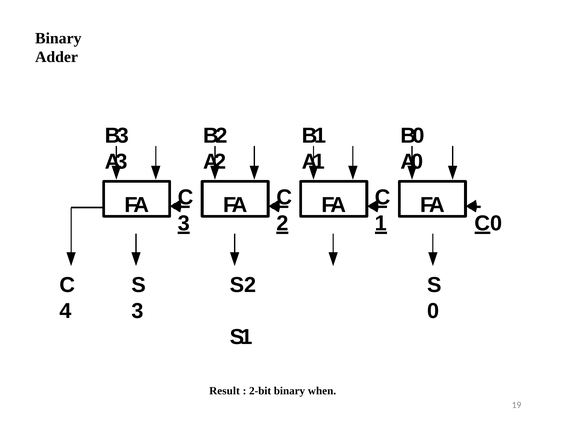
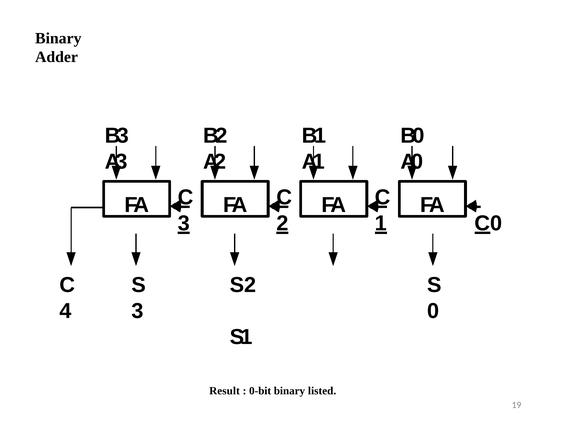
2-bit: 2-bit -> 0-bit
when: when -> listed
